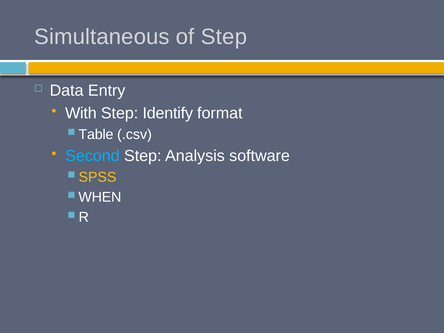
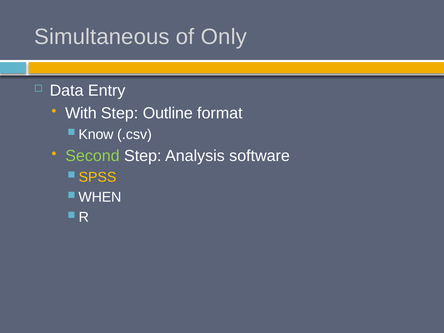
of Step: Step -> Only
Identify: Identify -> Outline
Table: Table -> Know
Second colour: light blue -> light green
